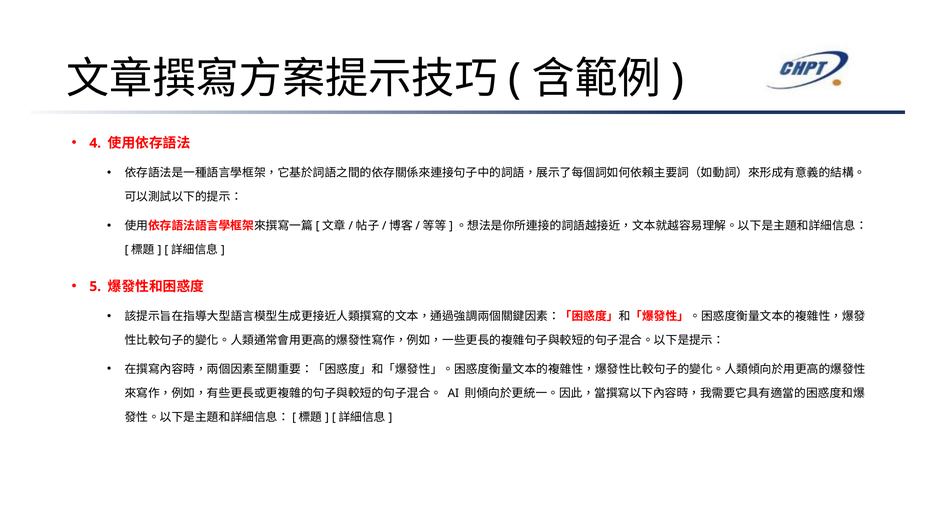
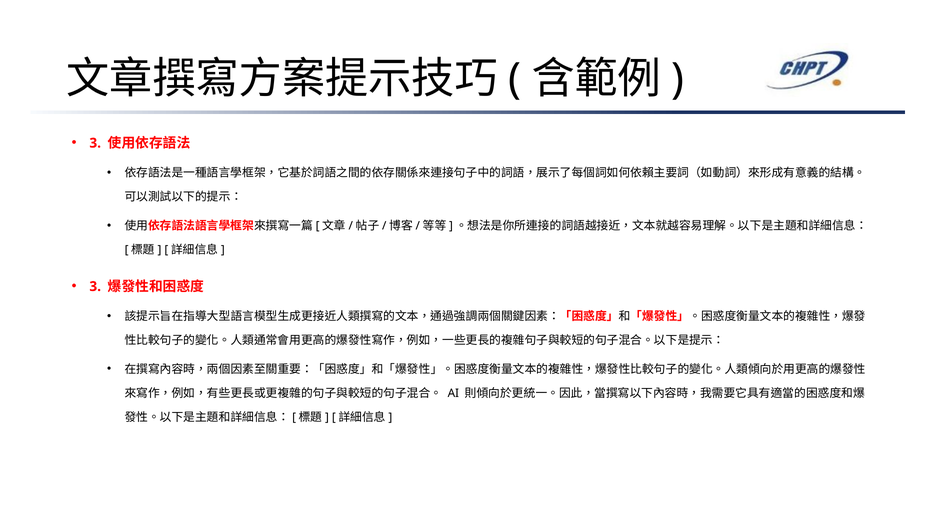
4 at (95, 143): 4 -> 3
5 at (95, 287): 5 -> 3
